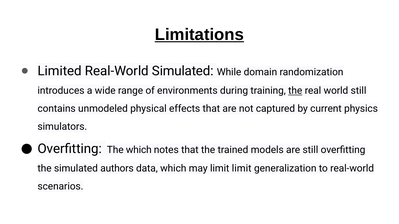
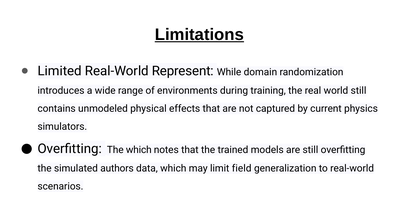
Real-World Simulated: Simulated -> Represent
the at (295, 91) underline: present -> none
limit limit: limit -> field
